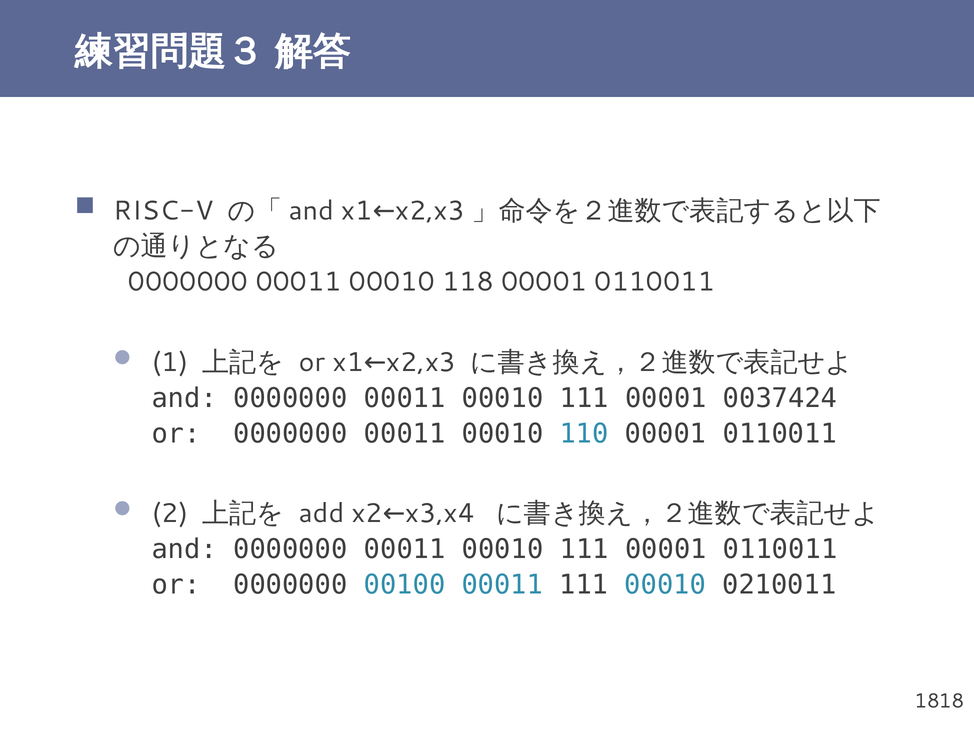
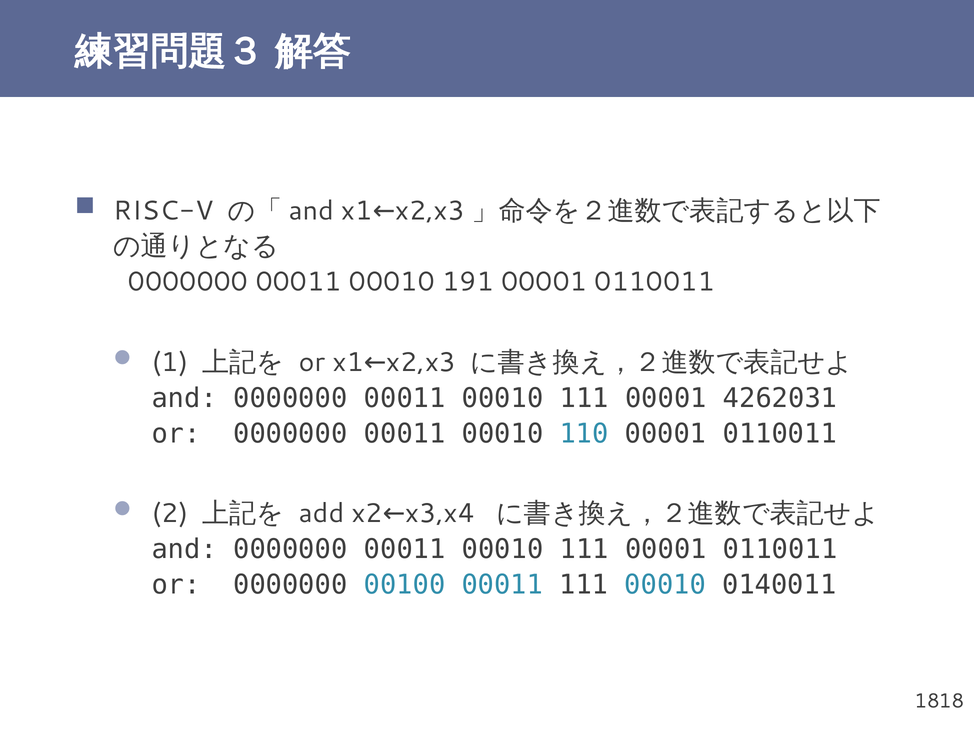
118: 118 -> 191
0037424: 0037424 -> 4262031
0210011: 0210011 -> 0140011
